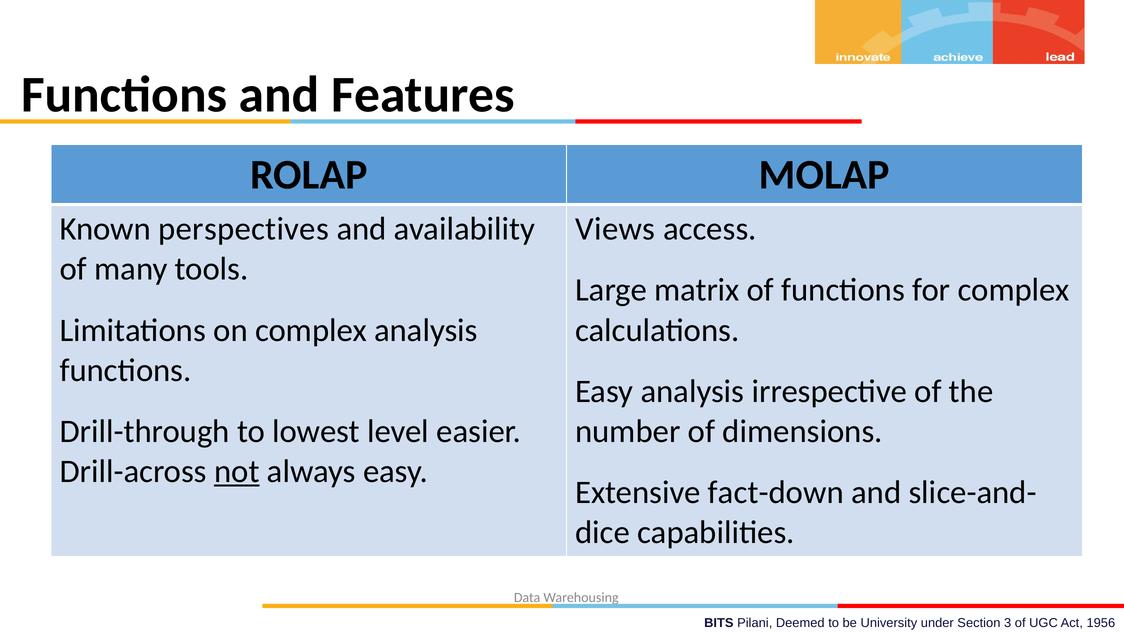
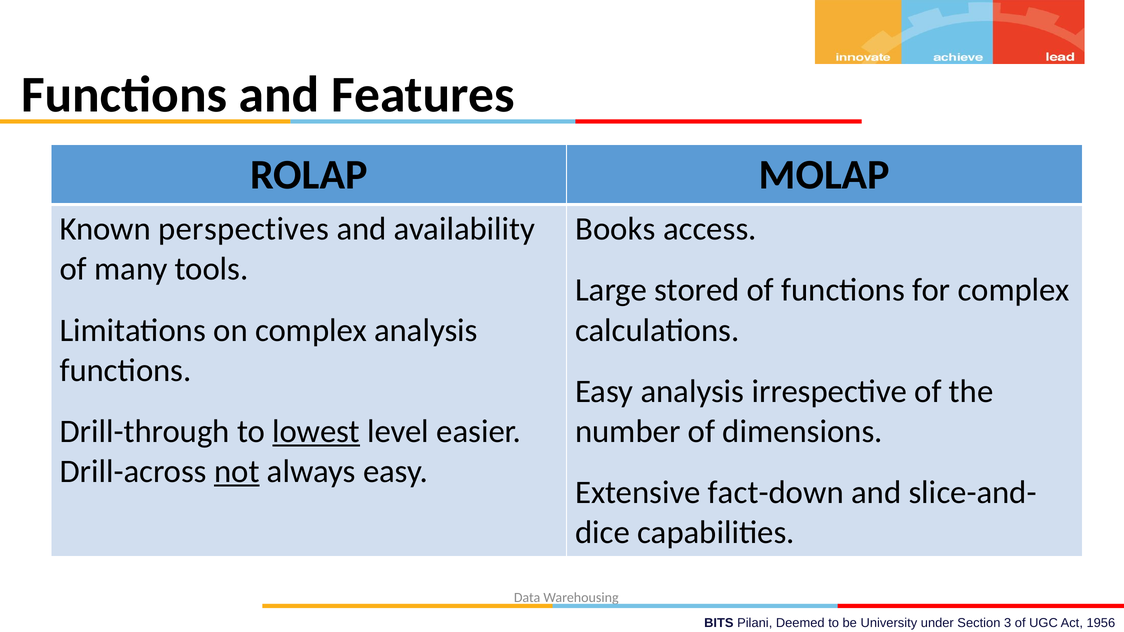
Views: Views -> Books
matrix: matrix -> stored
lowest underline: none -> present
